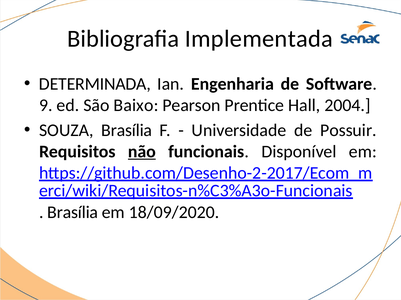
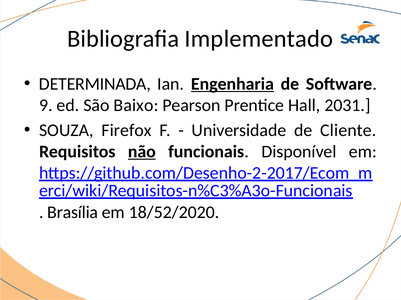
Implementada: Implementada -> Implementado
Engenharia underline: none -> present
2004: 2004 -> 2031
SOUZA Brasília: Brasília -> Firefox
Possuir: Possuir -> Cliente
18/09/2020: 18/09/2020 -> 18/52/2020
